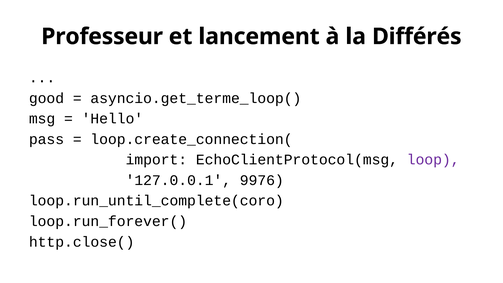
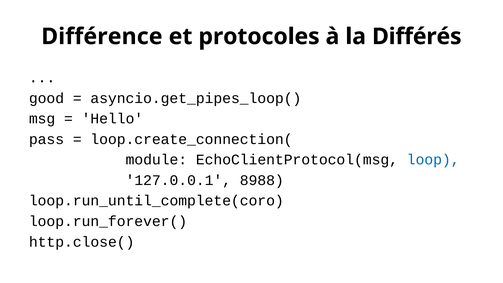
Professeur: Professeur -> Différence
lancement: lancement -> protocoles
asyncio.get_terme_loop(: asyncio.get_terme_loop( -> asyncio.get_pipes_loop(
import: import -> module
loop colour: purple -> blue
9976: 9976 -> 8988
